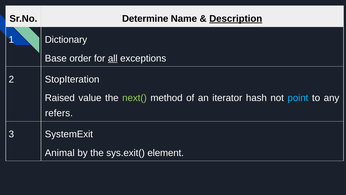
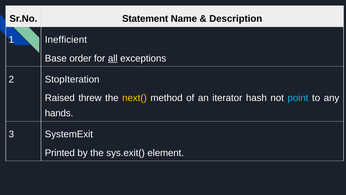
Determine: Determine -> Statement
Description underline: present -> none
Dictionary: Dictionary -> Inefficient
value: value -> threw
next( colour: light green -> yellow
refers: refers -> hands
Animal: Animal -> Printed
